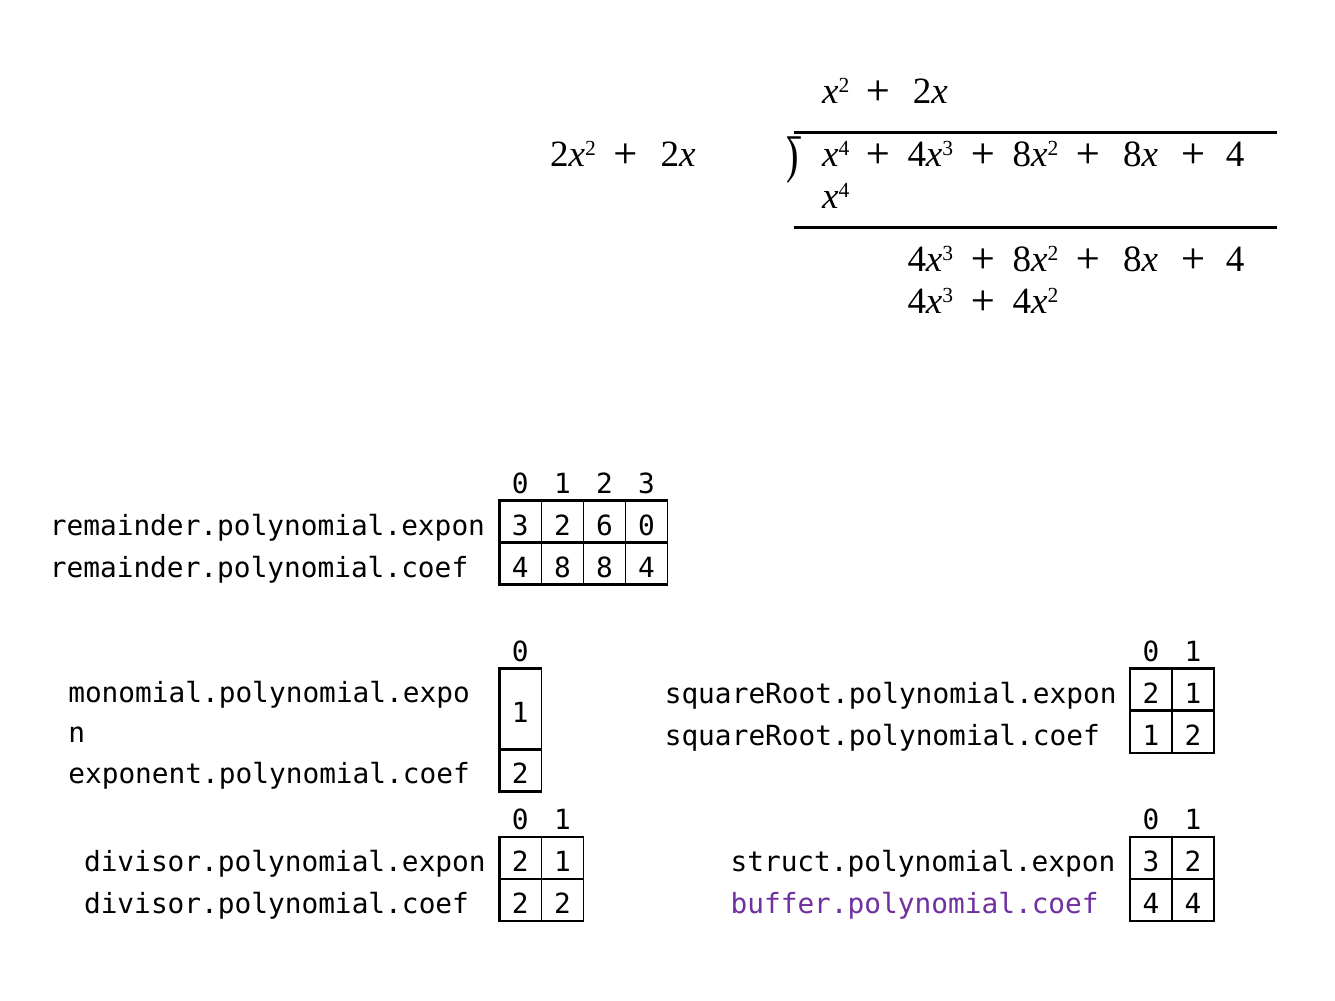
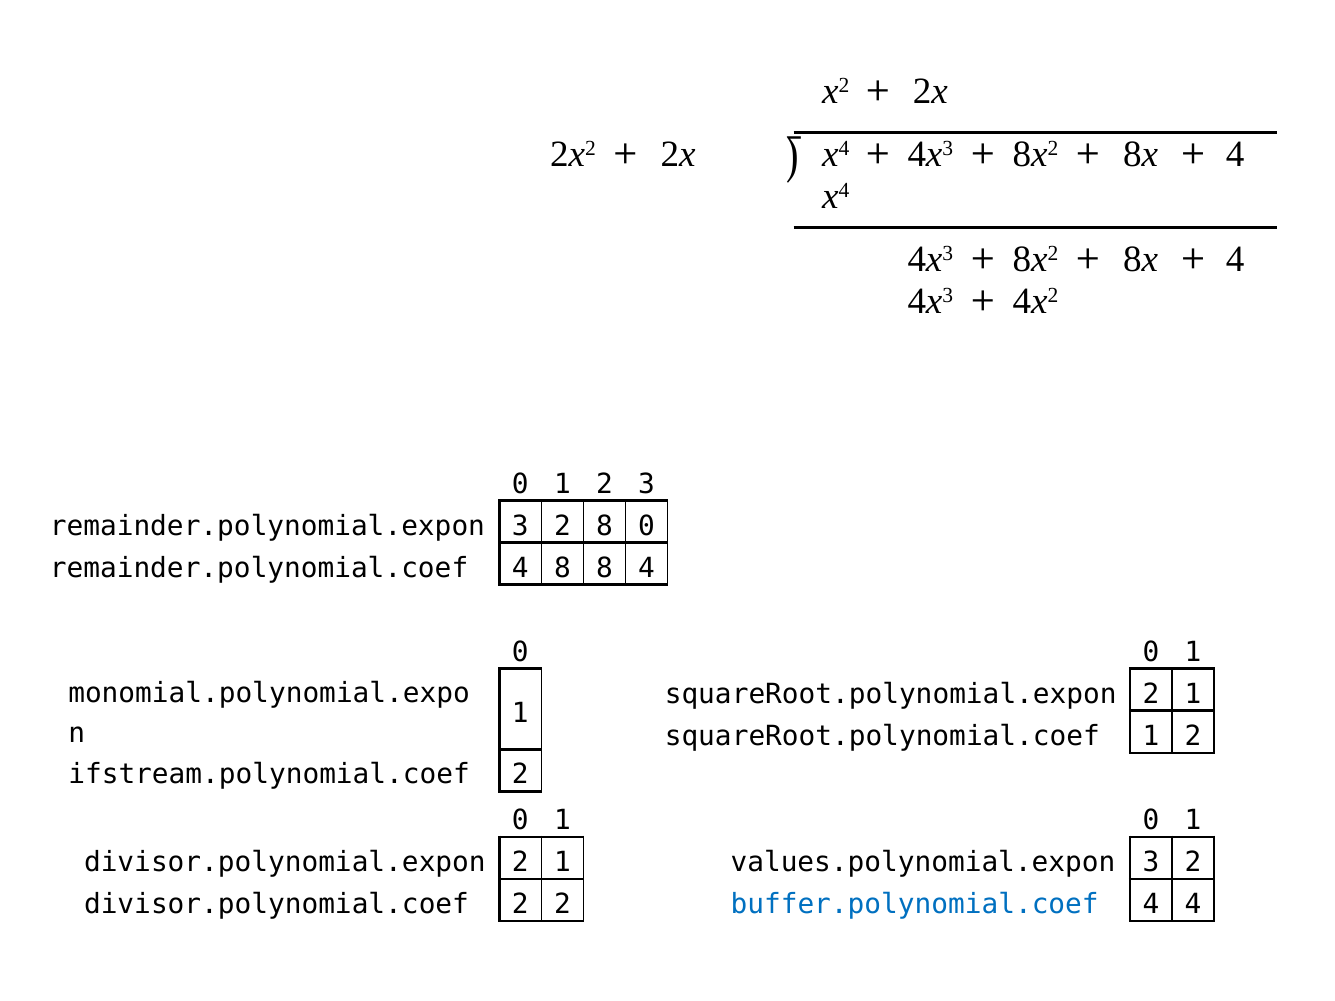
2 6: 6 -> 8
exponent.polynomial.coef: exponent.polynomial.coef -> ifstream.polynomial.coef
struct.polynomial.expon: struct.polynomial.expon -> values.polynomial.expon
buffer.polynomial.coef colour: purple -> blue
